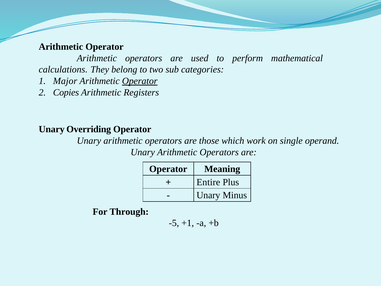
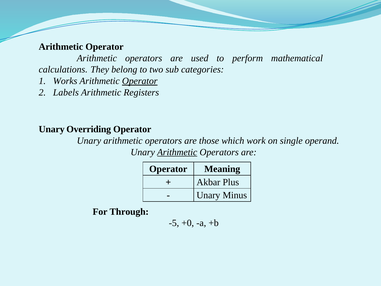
Major: Major -> Works
Copies: Copies -> Labels
Arithmetic at (177, 152) underline: none -> present
Entire: Entire -> Akbar
+1: +1 -> +0
